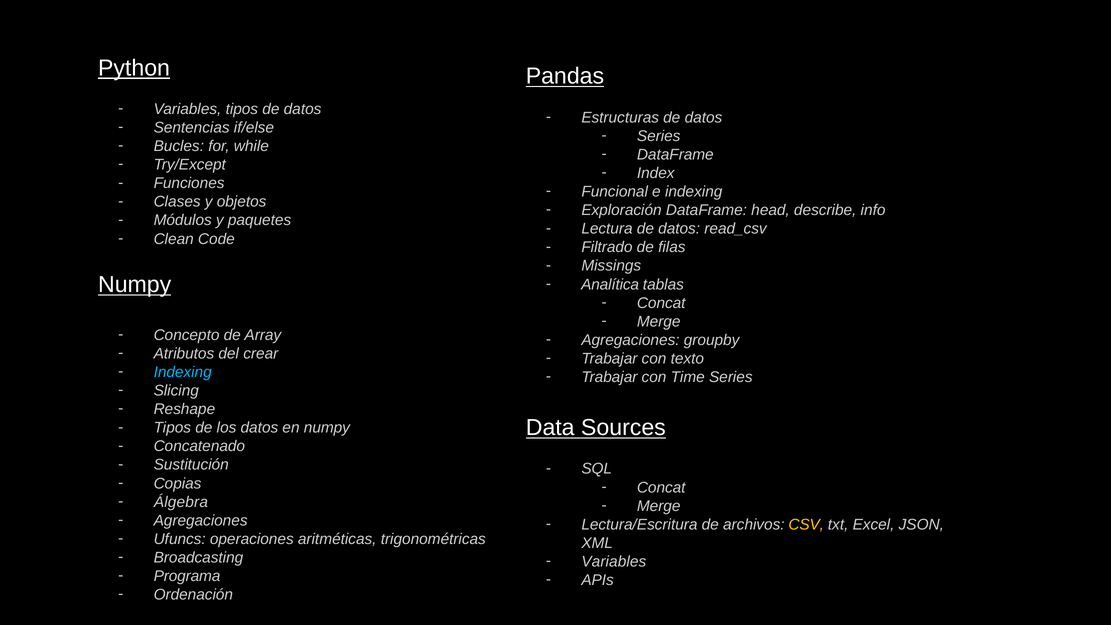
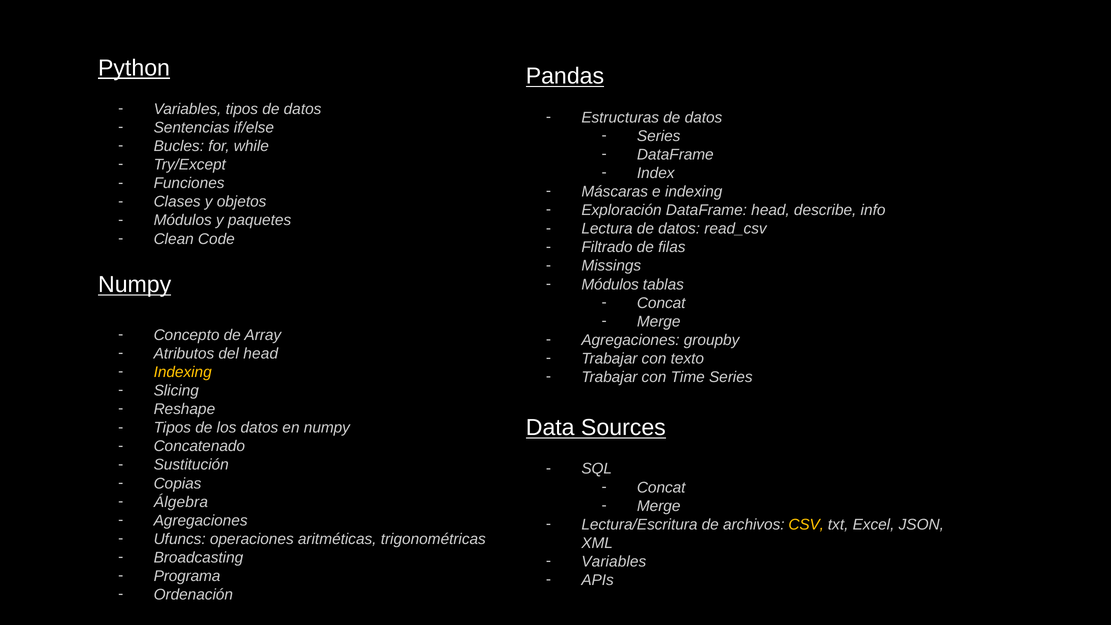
Funcional: Funcional -> Máscaras
Analítica at (610, 284): Analítica -> Módulos
del crear: crear -> head
Indexing at (183, 372) colour: light blue -> yellow
